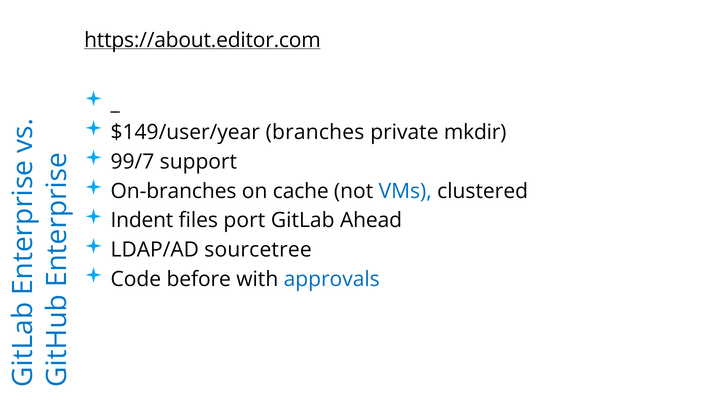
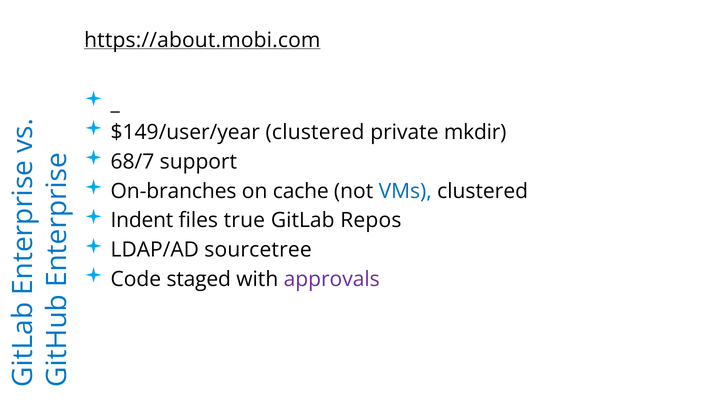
https://about.editor.com: https://about.editor.com -> https://about.mobi.com
$149/user/year branches: branches -> clustered
99/7: 99/7 -> 68/7
port: port -> true
Ahead: Ahead -> Repos
before: before -> staged
approvals colour: blue -> purple
